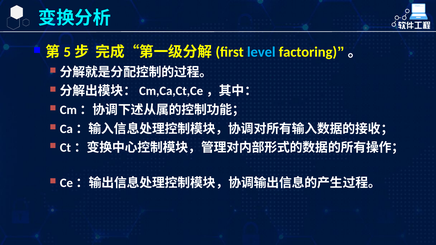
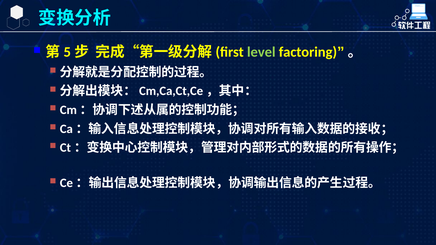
level colour: light blue -> light green
